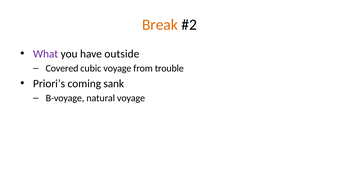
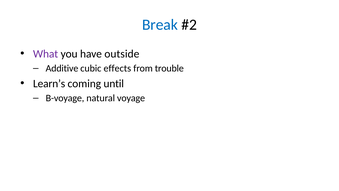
Break colour: orange -> blue
Covered: Covered -> Additive
cubic voyage: voyage -> effects
Priori’s: Priori’s -> Learn’s
sank: sank -> until
